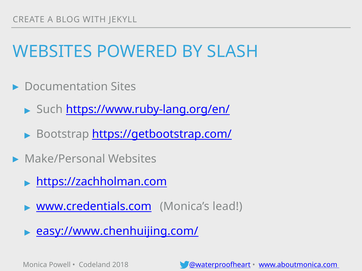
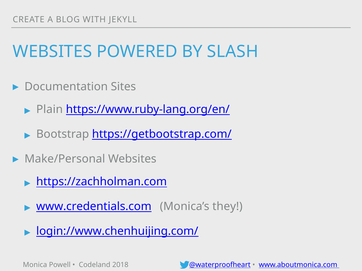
Such: Such -> Plain
lead: lead -> they
easy://www.chenhuijing.com/: easy://www.chenhuijing.com/ -> login://www.chenhuijing.com/
